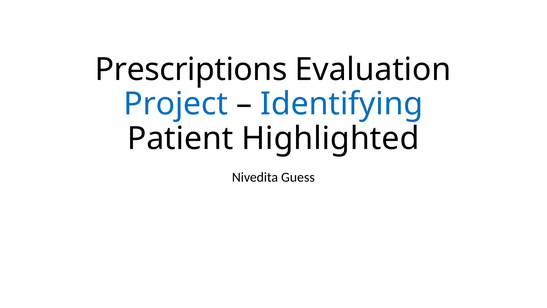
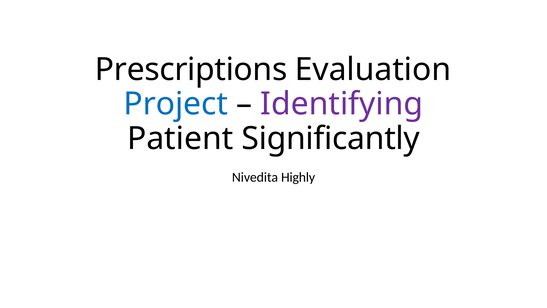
Identifying colour: blue -> purple
Highlighted: Highlighted -> Significantly
Guess: Guess -> Highly
